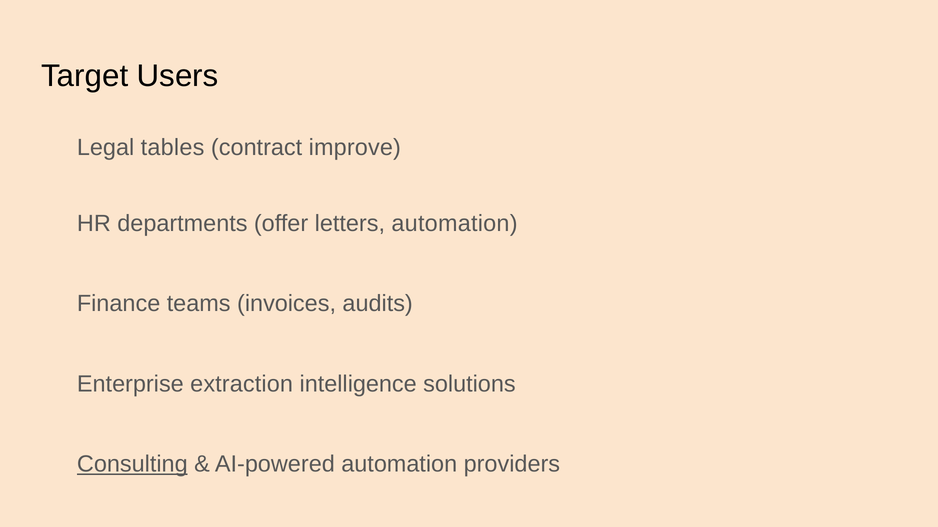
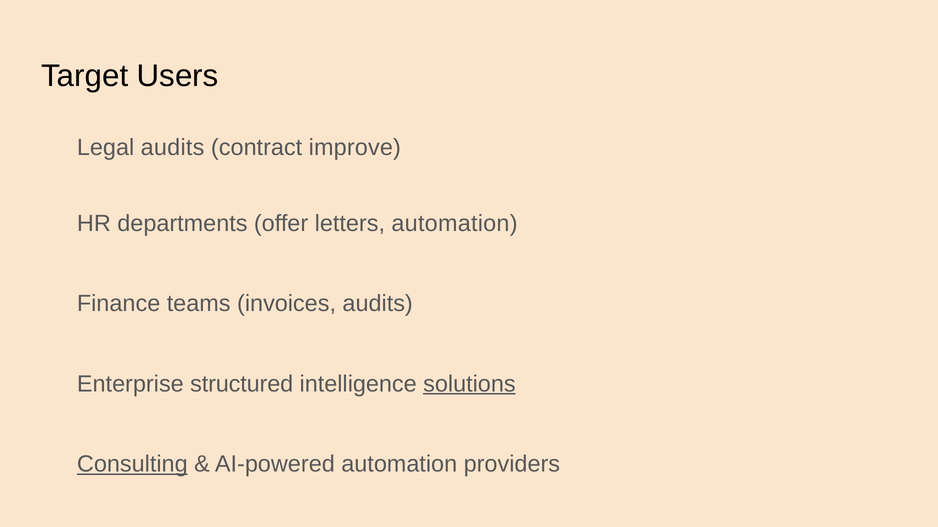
Legal tables: tables -> audits
extraction: extraction -> structured
solutions underline: none -> present
